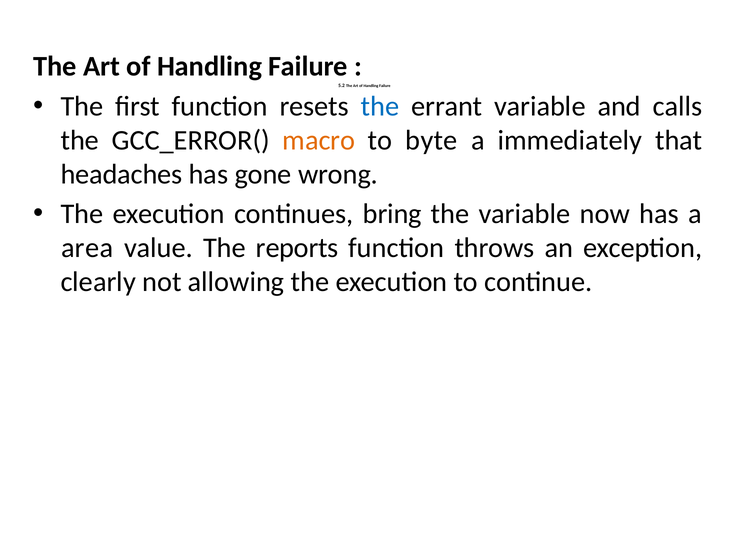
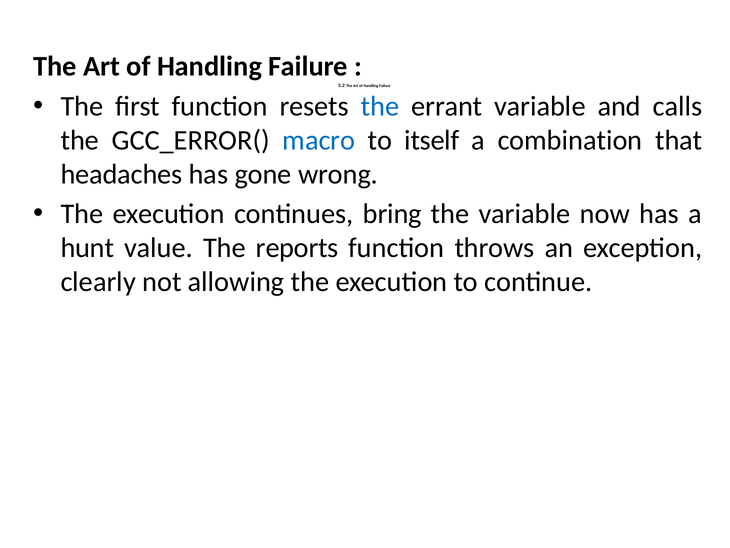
macro colour: orange -> blue
byte: byte -> itself
immediately: immediately -> combination
area: area -> hunt
